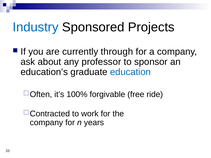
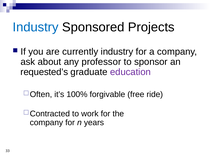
currently through: through -> industry
education’s: education’s -> requested’s
education colour: blue -> purple
